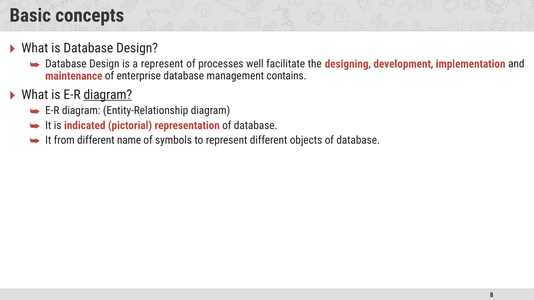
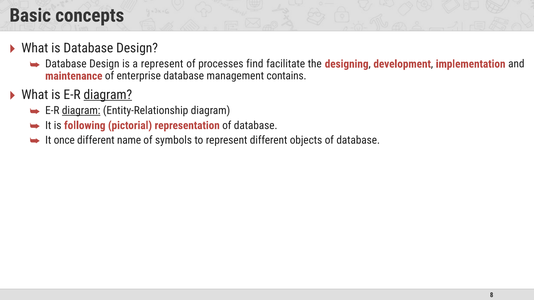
well: well -> find
diagram at (81, 111) underline: none -> present
indicated: indicated -> following
from: from -> once
